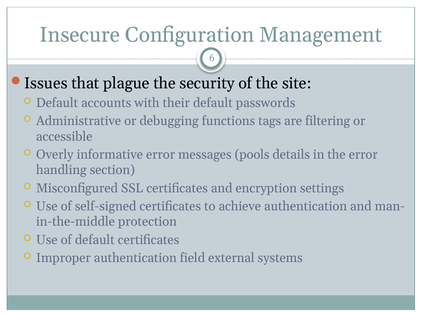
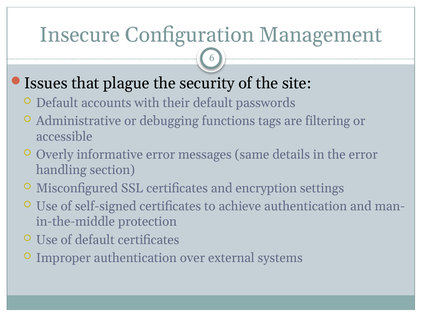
pools: pools -> same
field: field -> over
